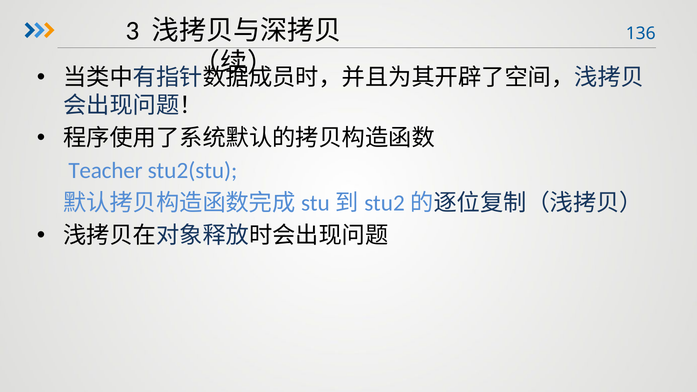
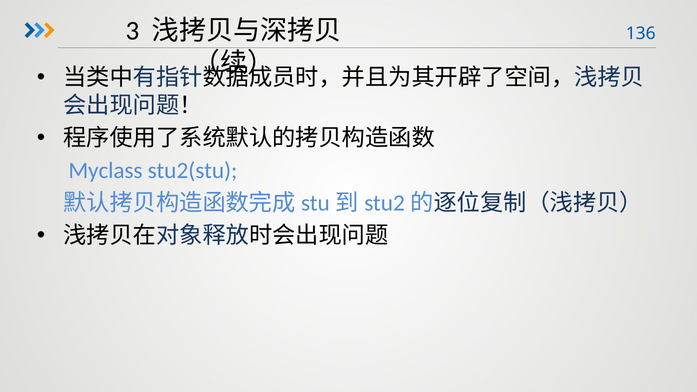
Teacher: Teacher -> Myclass
